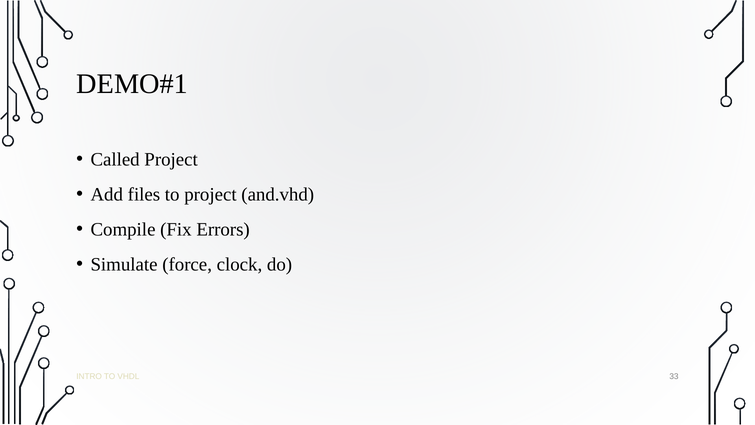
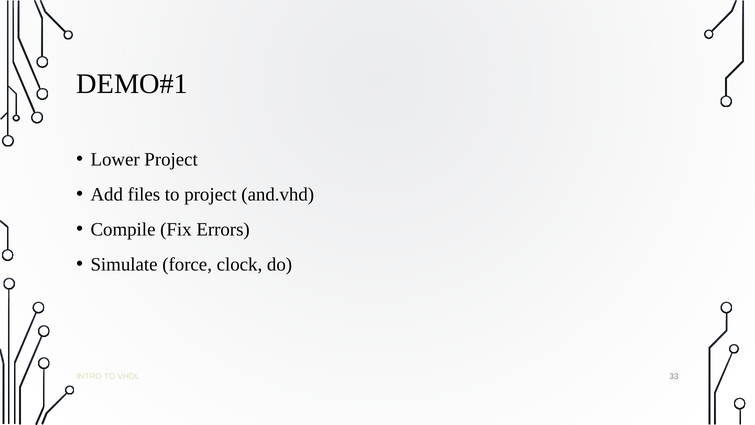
Called: Called -> Lower
